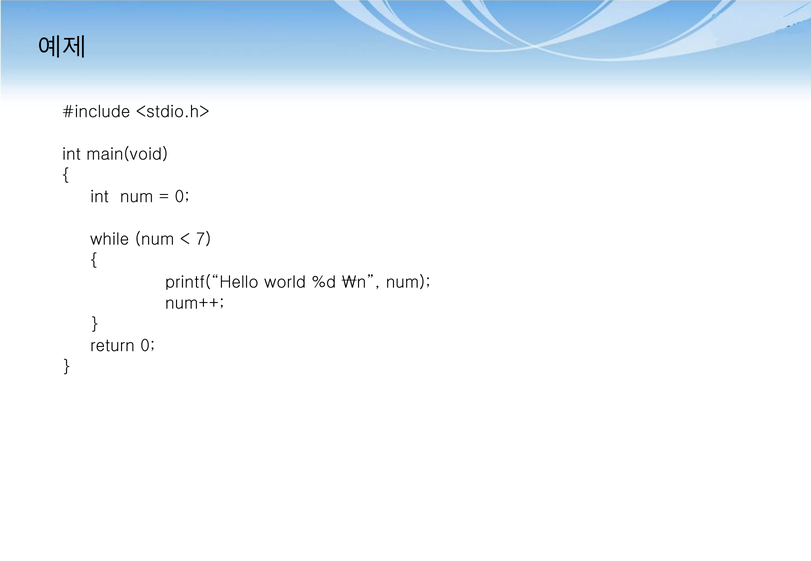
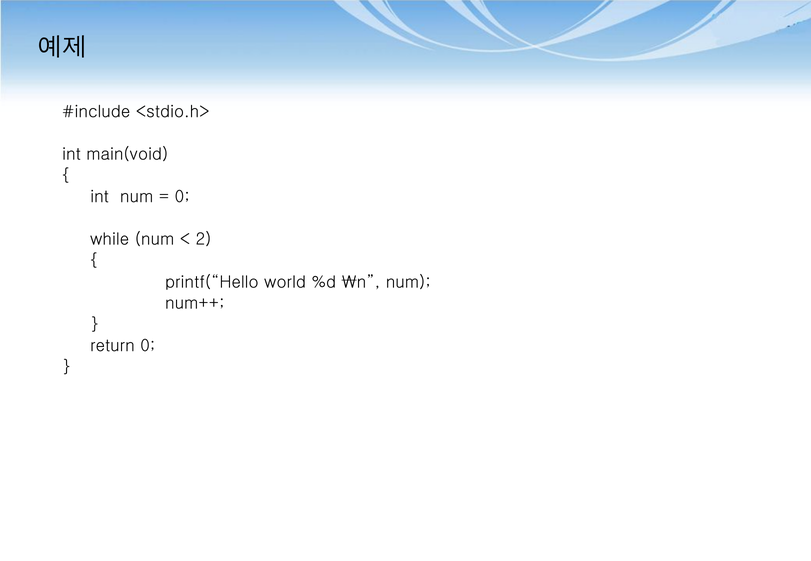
7: 7 -> 2
